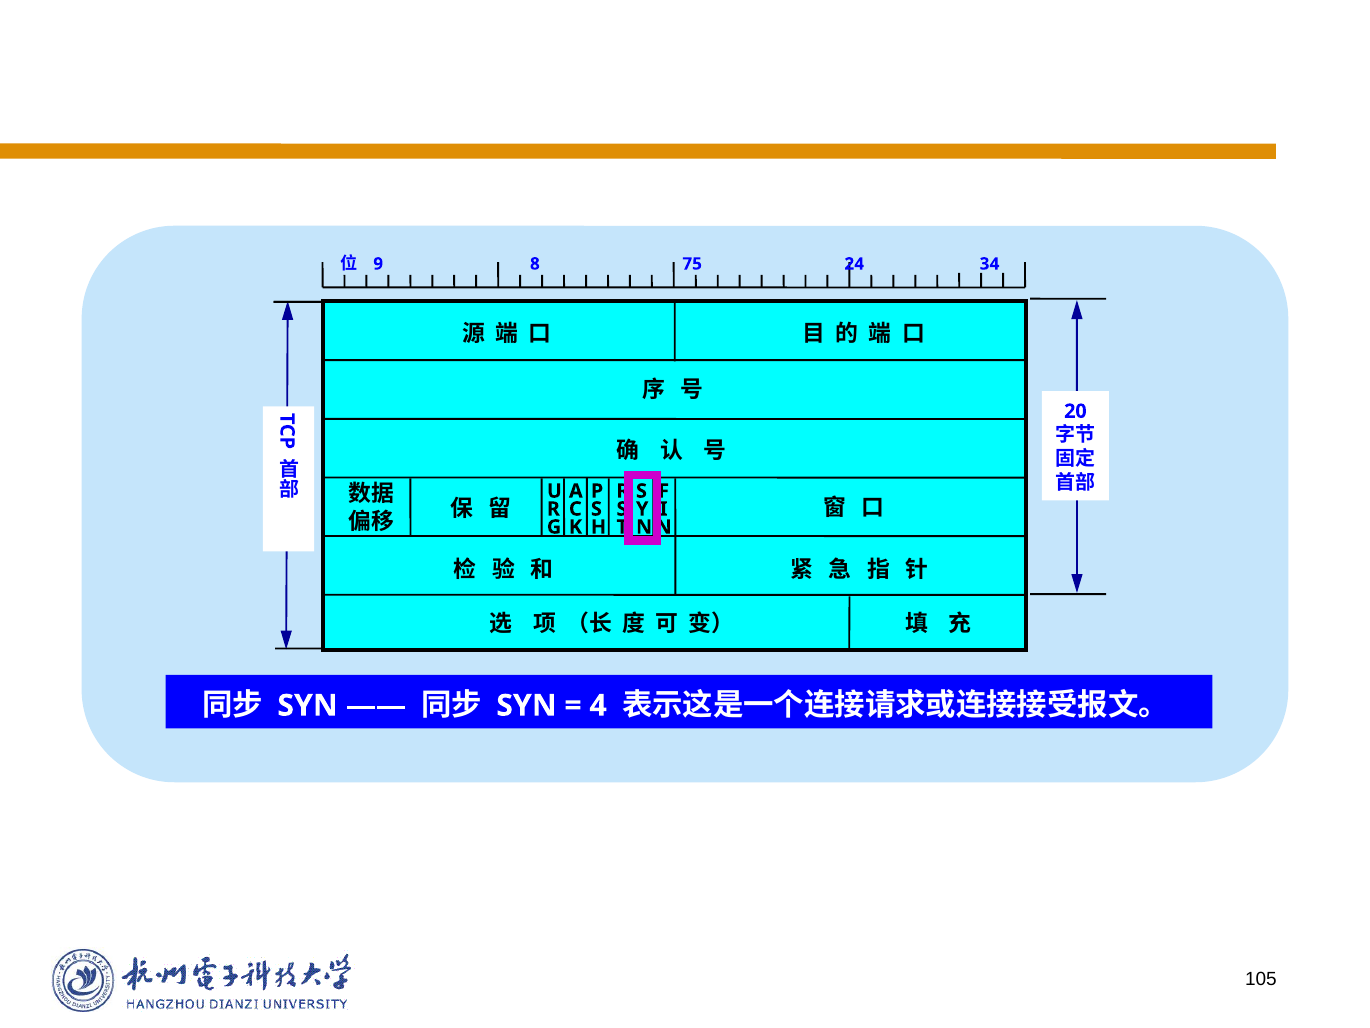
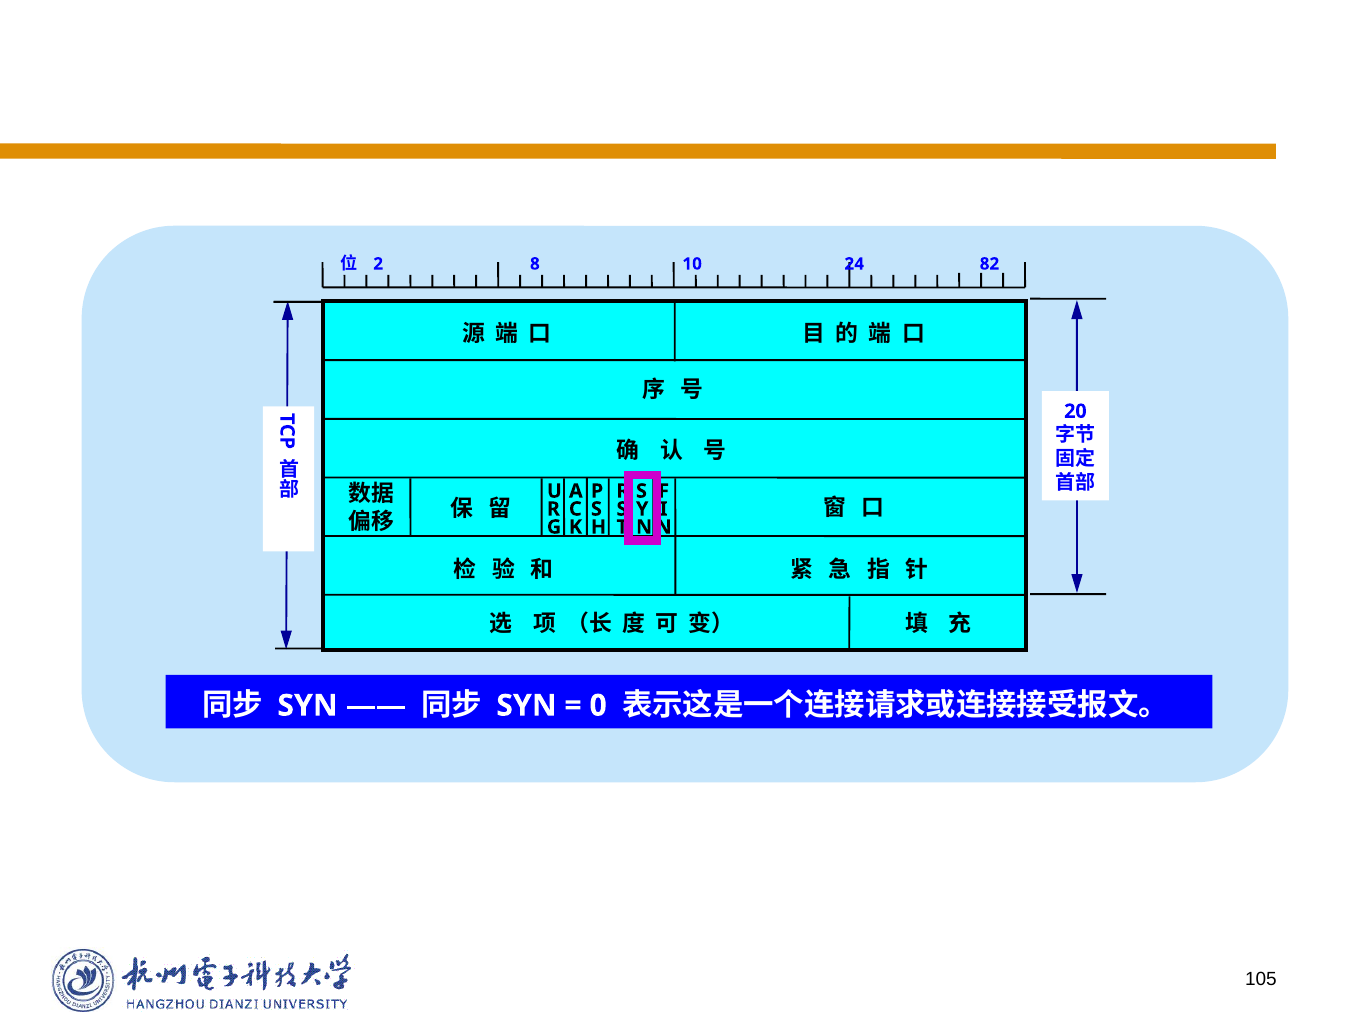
9: 9 -> 2
75: 75 -> 10
34: 34 -> 82
4: 4 -> 0
